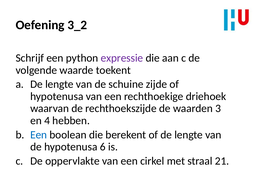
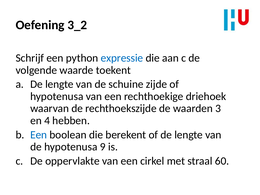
expressie colour: purple -> blue
6: 6 -> 9
21: 21 -> 60
